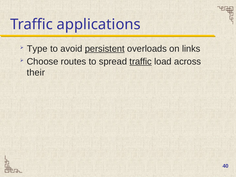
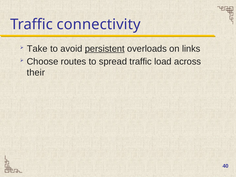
applications: applications -> connectivity
Type: Type -> Take
traffic at (141, 61) underline: present -> none
